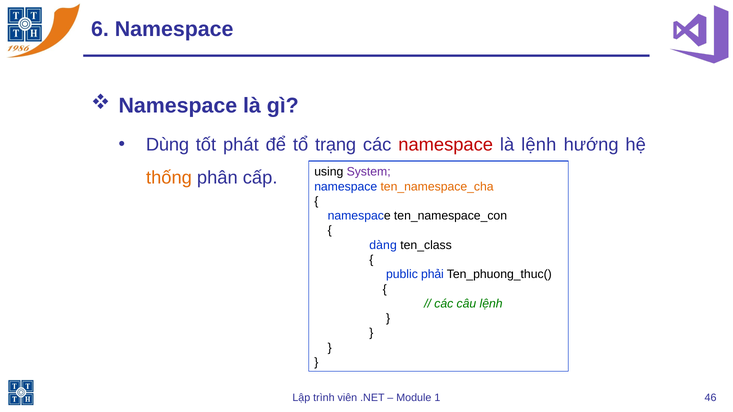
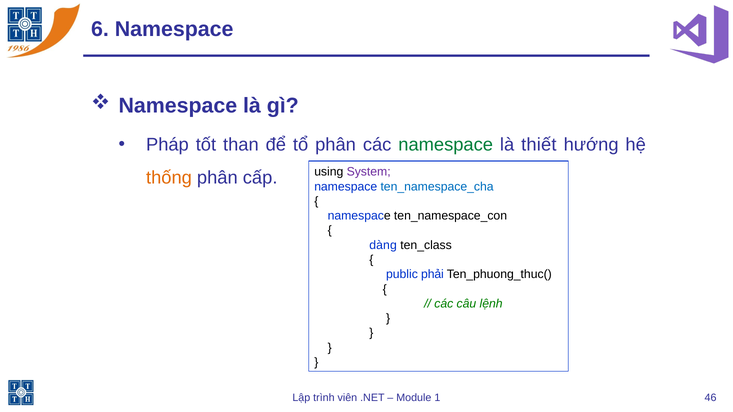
Dùng: Dùng -> Pháp
phát: phát -> than
tổ trạng: trạng -> phân
namespace at (446, 145) colour: red -> green
là lệnh: lệnh -> thiết
ten_namespace_cha colour: orange -> blue
